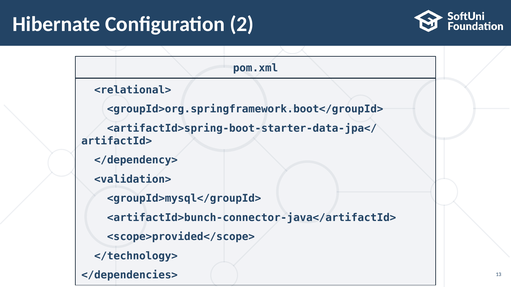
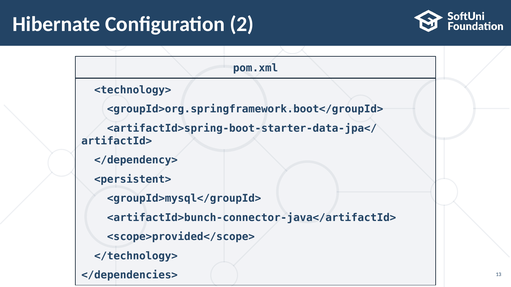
<relational>: <relational> -> <technology>
<validation>: <validation> -> <persistent>
